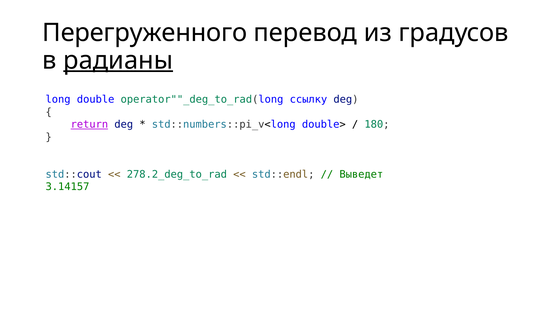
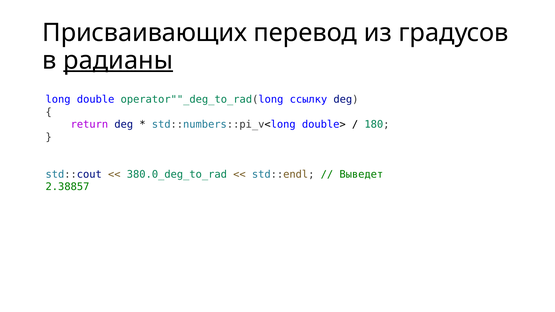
Перегруженного: Перегруженного -> Присваивающих
return underline: present -> none
278.2_deg_to_rad: 278.2_deg_to_rad -> 380.0_deg_to_rad
3.14157: 3.14157 -> 2.38857
